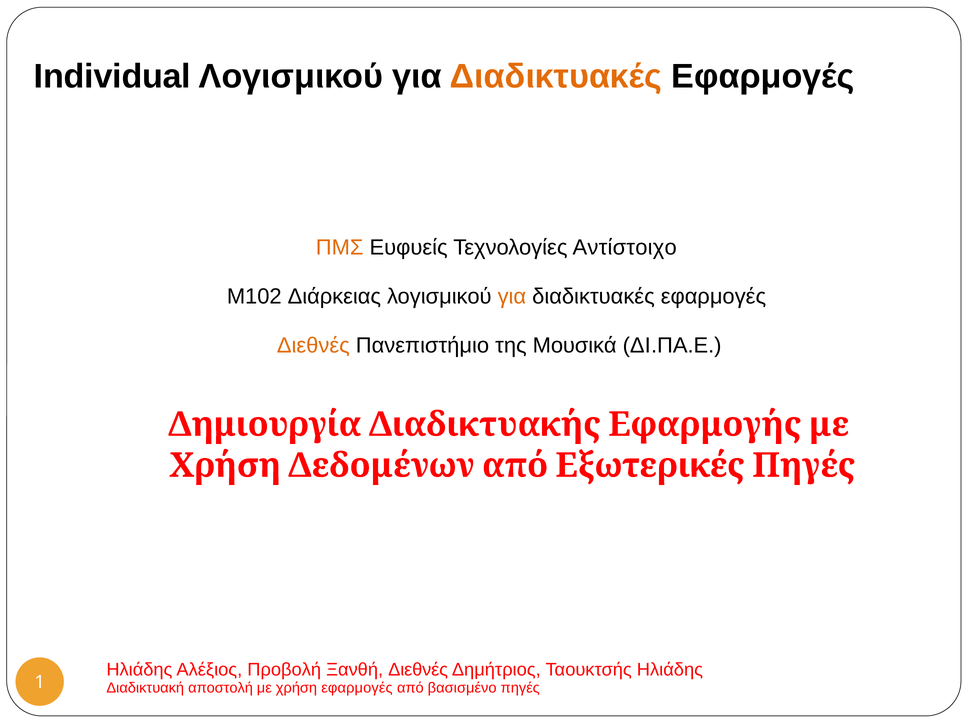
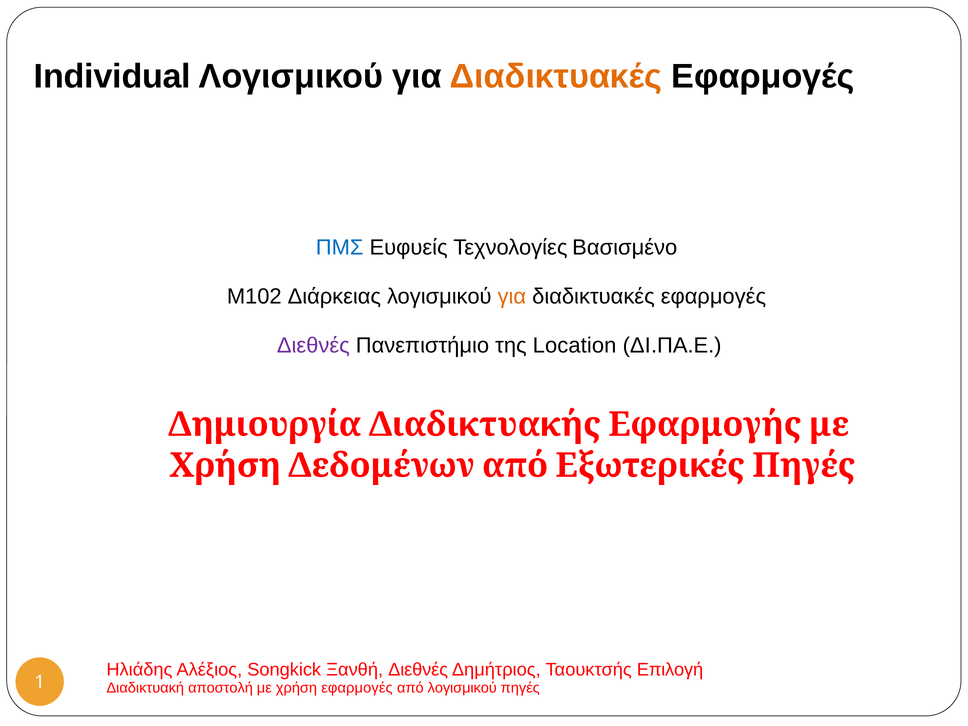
ΠΜΣ colour: orange -> blue
Αντίστοιχο: Αντίστοιχο -> Βασισμένo
Διεθνές at (313, 345) colour: orange -> purple
Μουσικά: Μουσικά -> Location
Προβολή: Προβολή -> Songkick
Ταουκτσής Ηλιάδης: Ηλιάδης -> Επιλογή
από βασισμένo: βασισμένo -> λογισμικού
